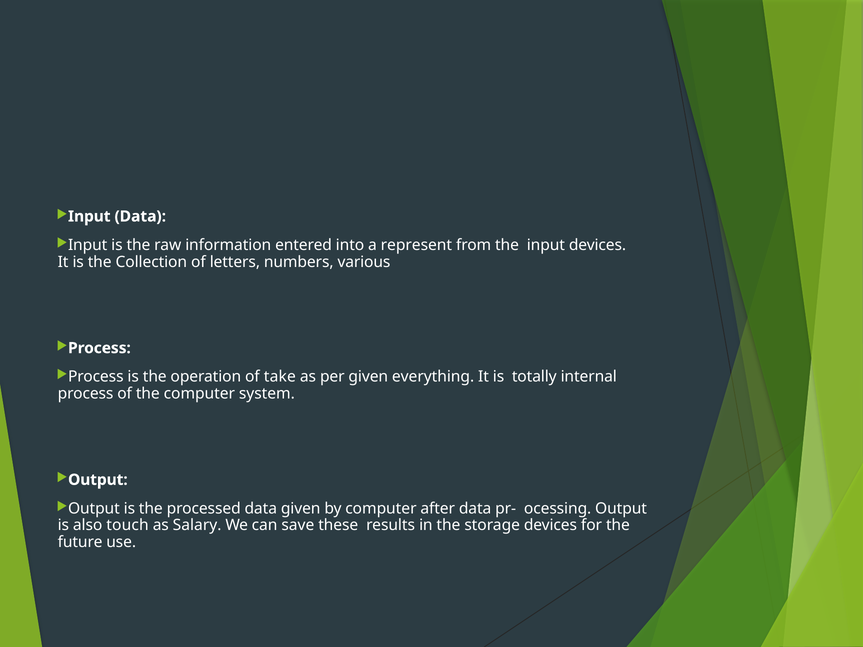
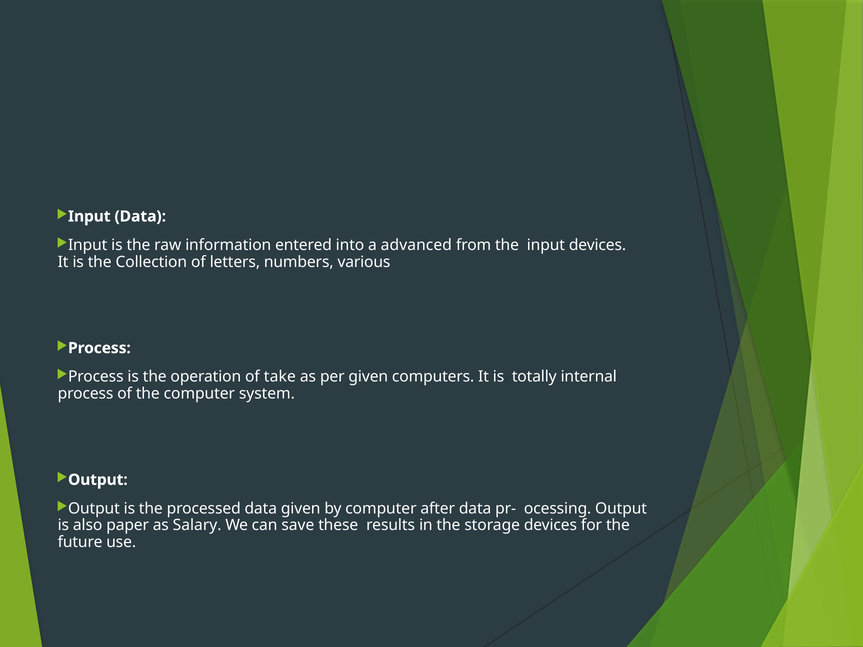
represent: represent -> advanced
everything: everything -> computers
touch: touch -> paper
